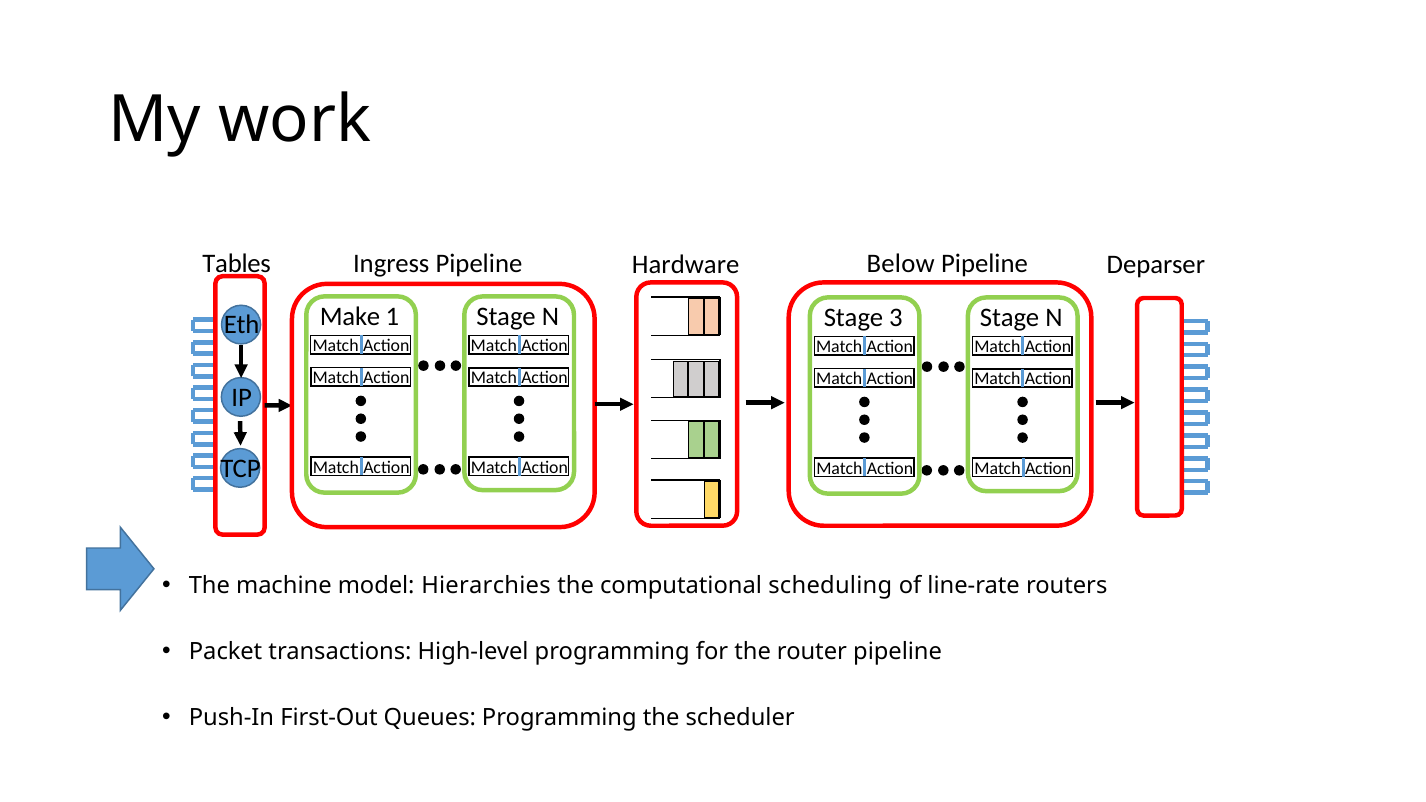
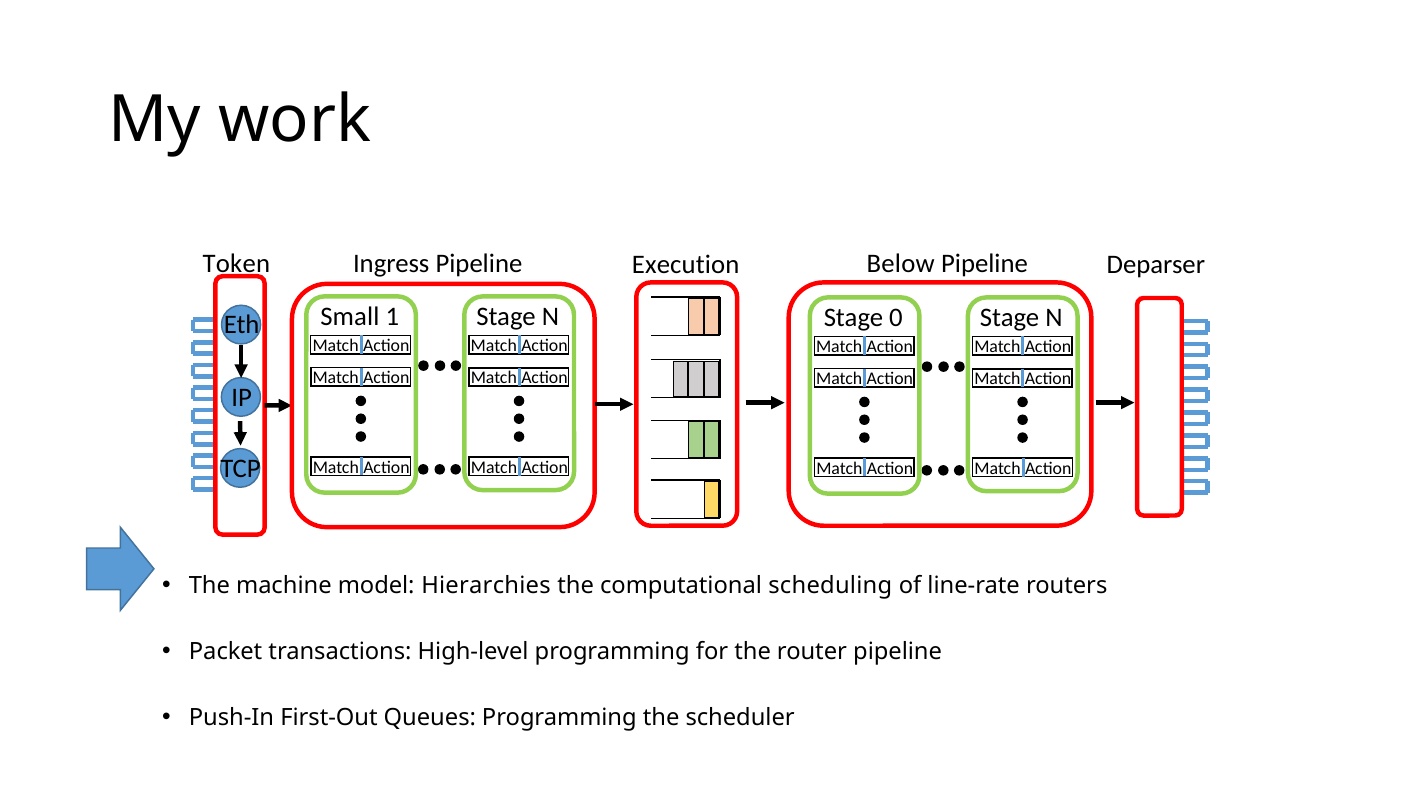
Tables: Tables -> Token
Hardware: Hardware -> Execution
Make: Make -> Small
3: 3 -> 0
